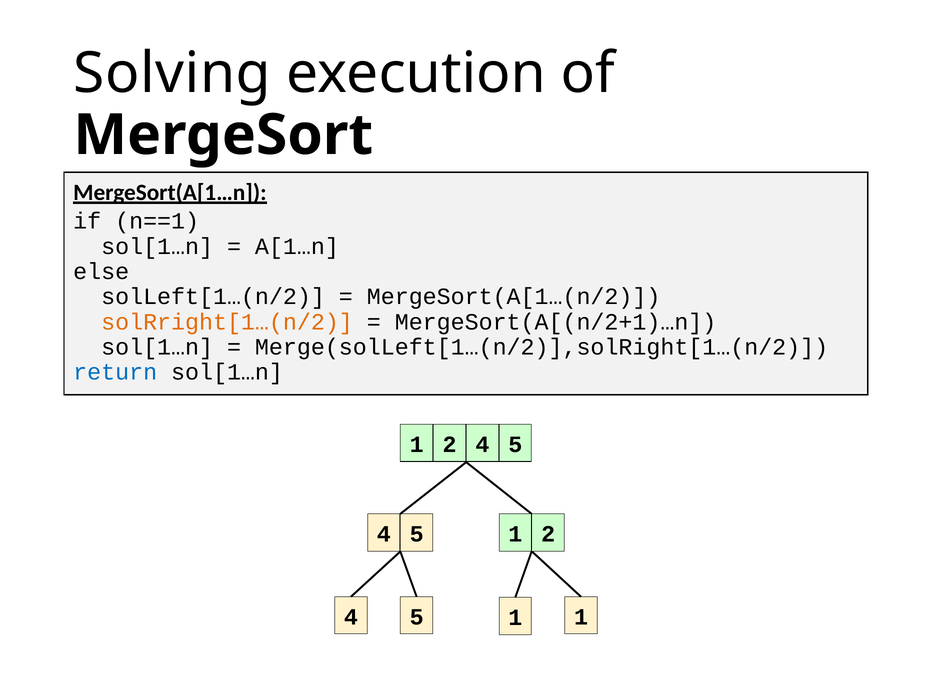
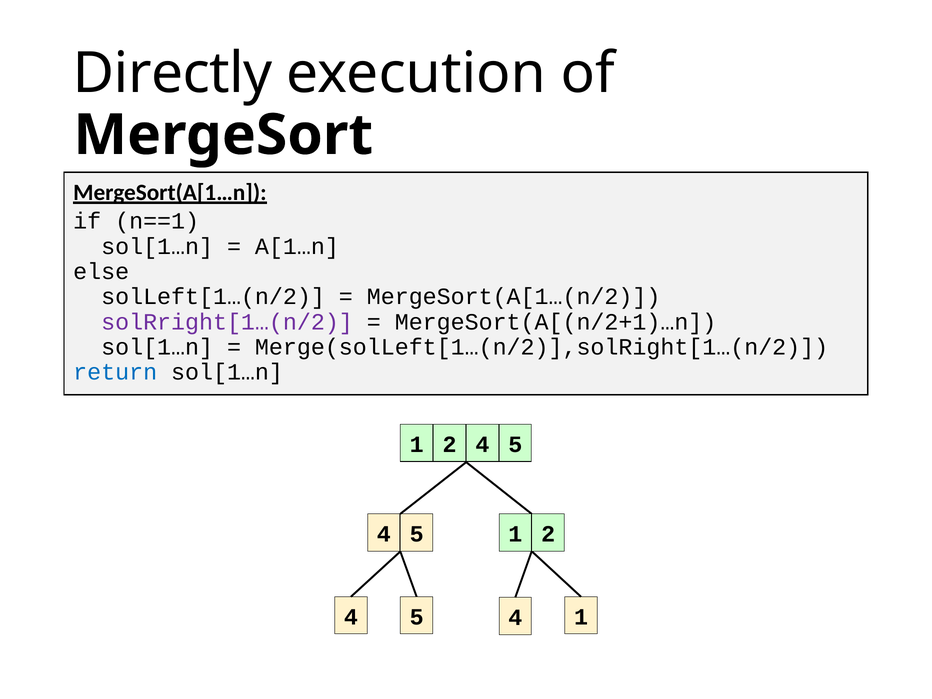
Solving: Solving -> Directly
solRright[1…(n/2 colour: orange -> purple
1 at (515, 618): 1 -> 4
